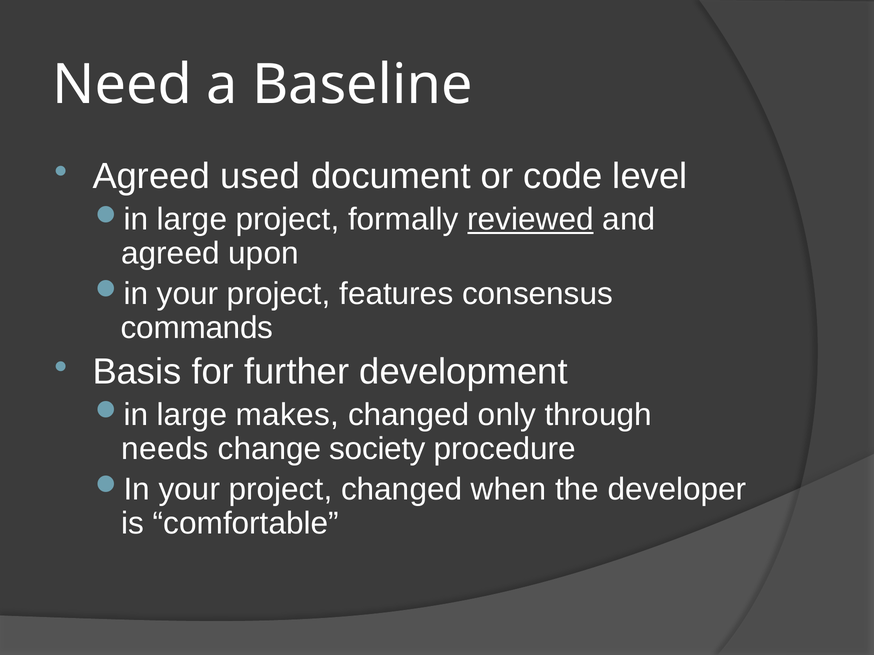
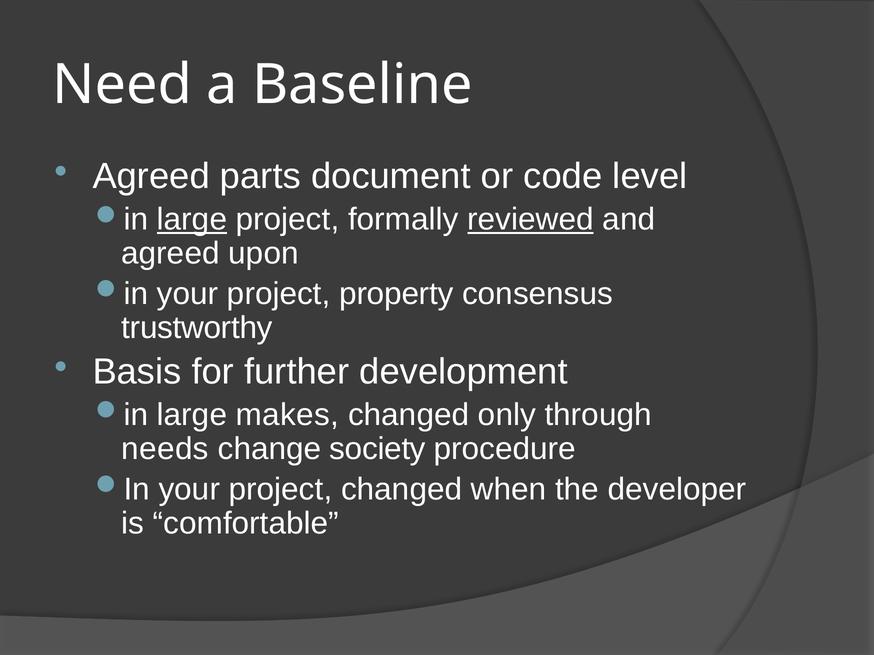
used: used -> parts
large at (192, 220) underline: none -> present
features: features -> property
commands: commands -> trustworthy
